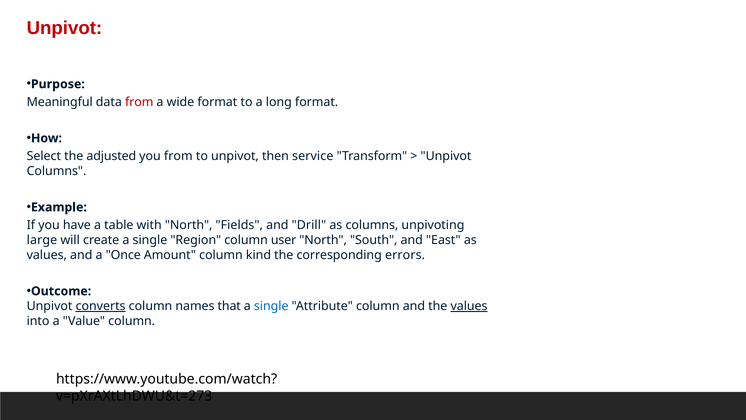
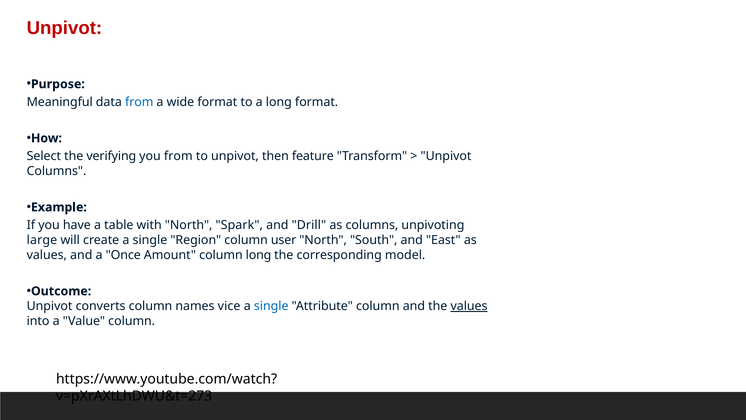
from at (139, 102) colour: red -> blue
adjusted: adjusted -> verifying
service: service -> feature
Fields: Fields -> Spark
column kind: kind -> long
errors: errors -> model
converts underline: present -> none
that: that -> vice
